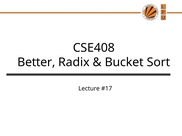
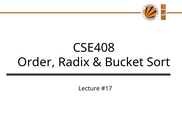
Better: Better -> Order
